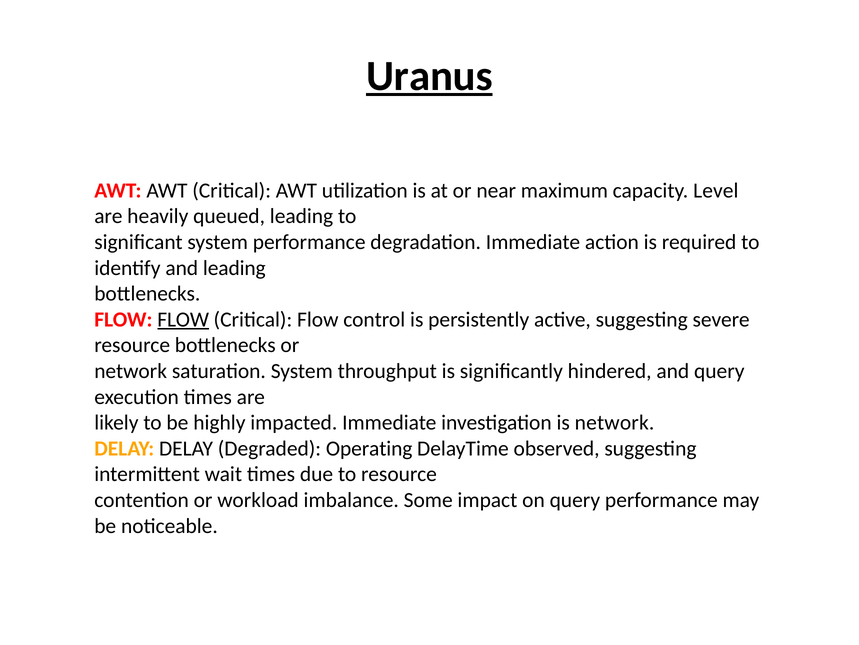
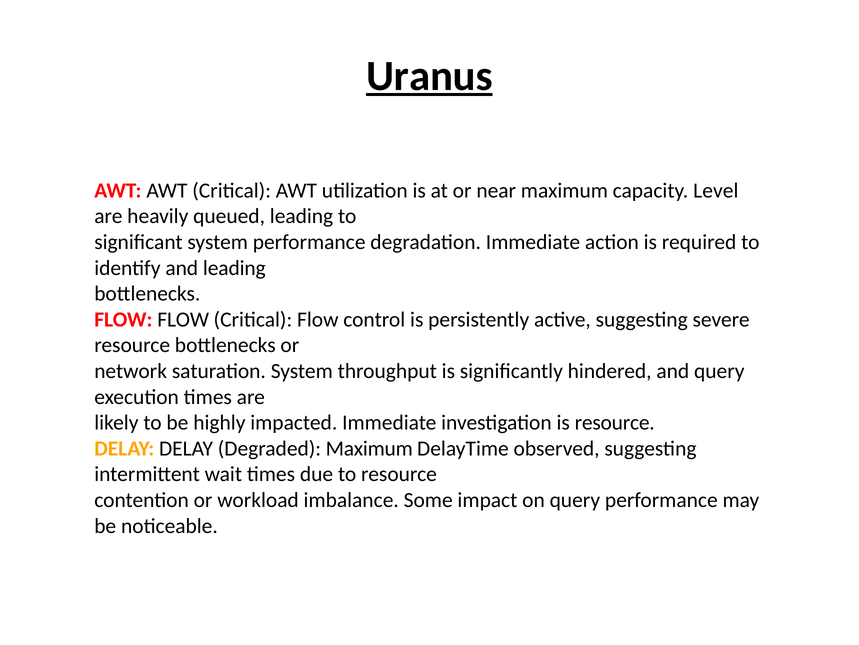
FLOW at (183, 319) underline: present -> none
is network: network -> resource
Degraded Operating: Operating -> Maximum
